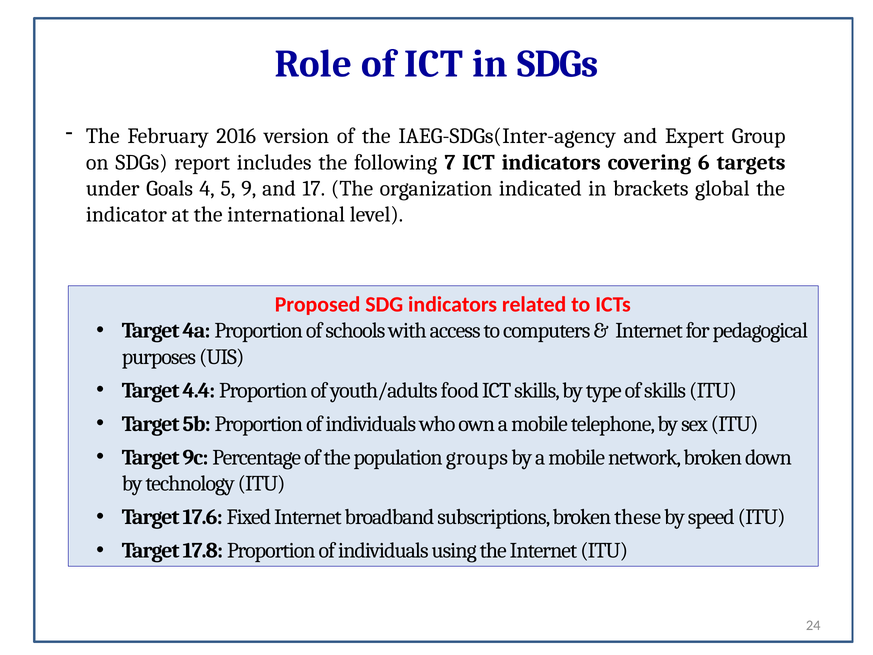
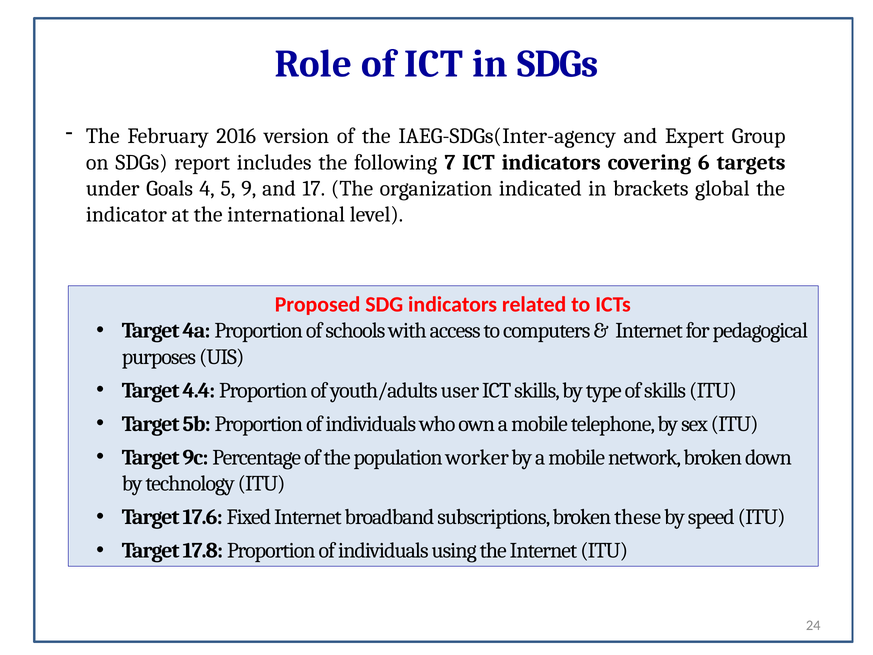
food: food -> user
groups: groups -> worker
